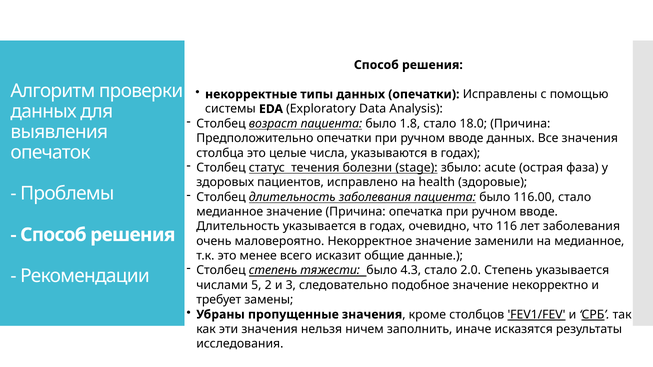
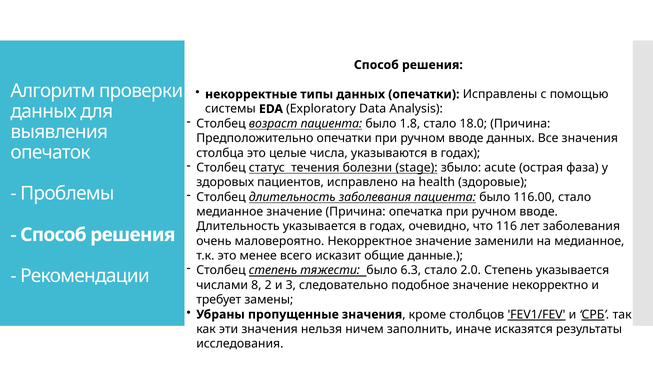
4.3: 4.3 -> 6.3
5: 5 -> 8
